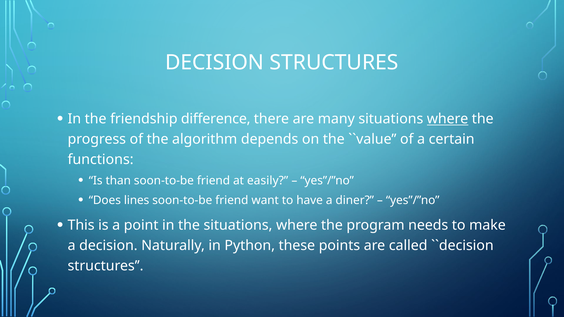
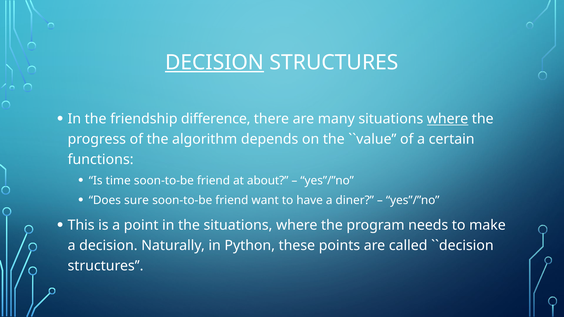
DECISION at (215, 63) underline: none -> present
than: than -> time
easily: easily -> about
lines: lines -> sure
